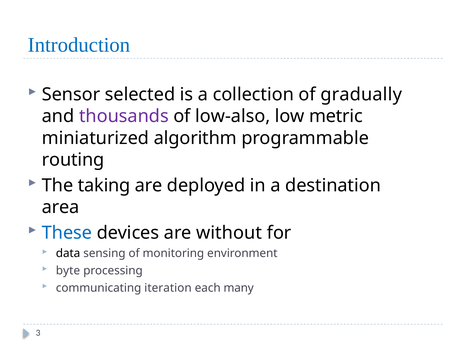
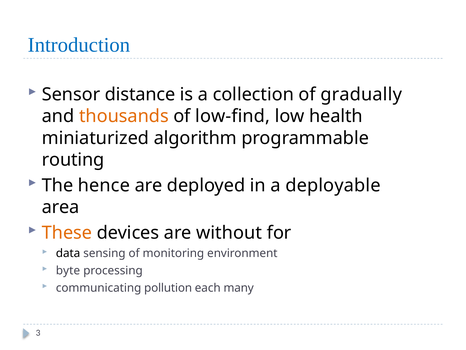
selected: selected -> distance
thousands colour: purple -> orange
low-also: low-also -> low-find
metric: metric -> health
taking: taking -> hence
destination: destination -> deployable
These colour: blue -> orange
iteration: iteration -> pollution
